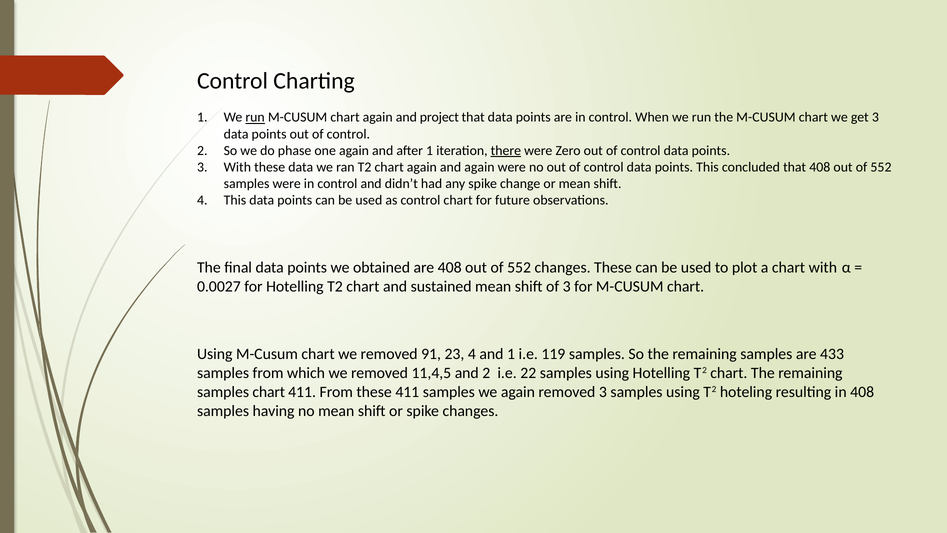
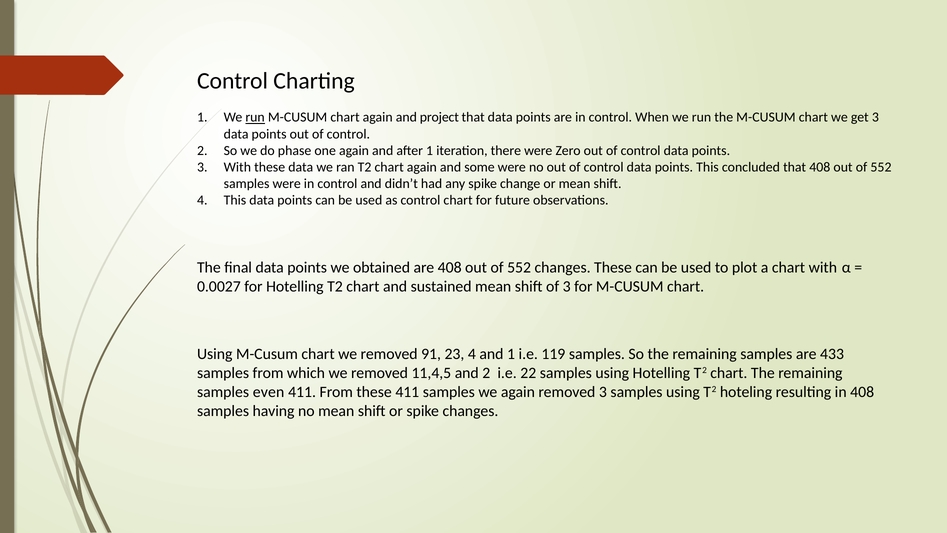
there underline: present -> none
and again: again -> some
samples chart: chart -> even
